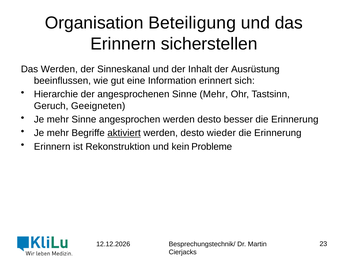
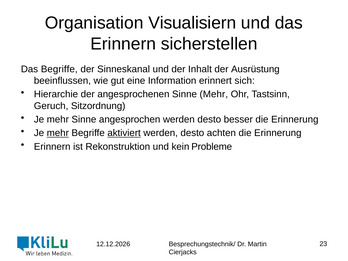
Beteiligung: Beteiligung -> Visualisiern
Das Werden: Werden -> Begriffe
Geeigneten: Geeigneten -> Sitzordnung
mehr at (58, 133) underline: none -> present
wieder: wieder -> achten
